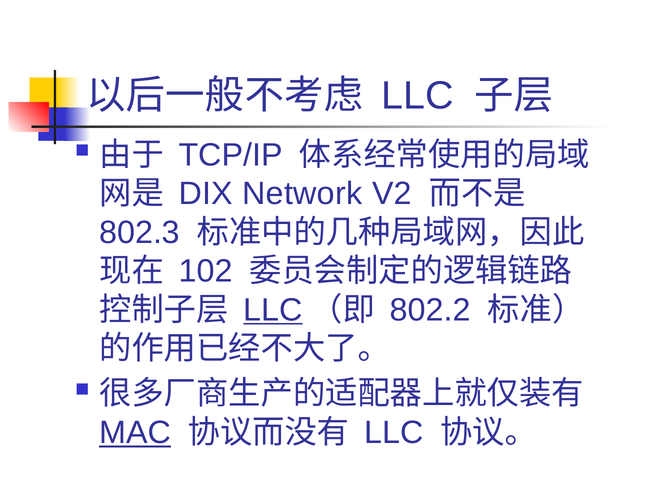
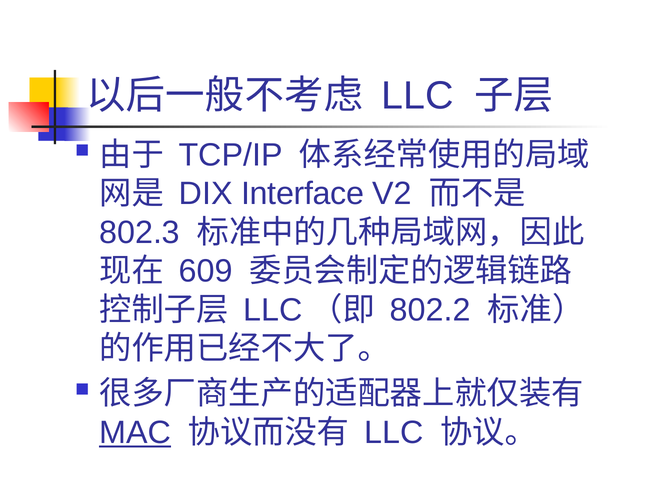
Network: Network -> Interface
102: 102 -> 609
LLC at (273, 310) underline: present -> none
